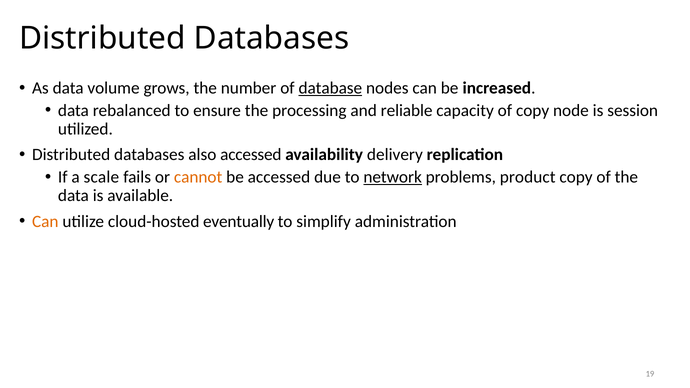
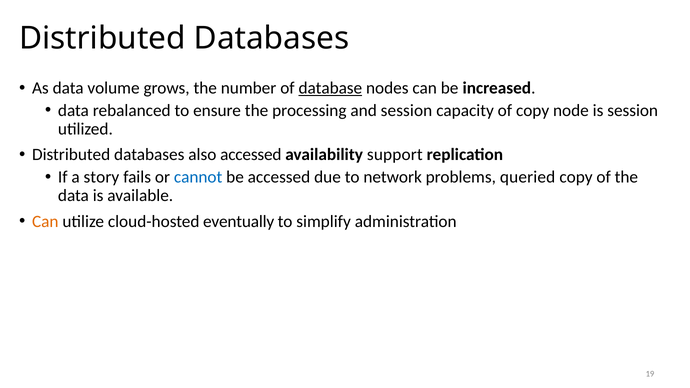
and reliable: reliable -> session
delivery: delivery -> support
scale: scale -> story
cannot colour: orange -> blue
network underline: present -> none
product: product -> queried
